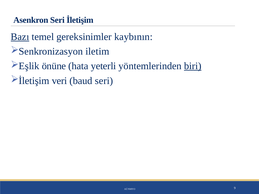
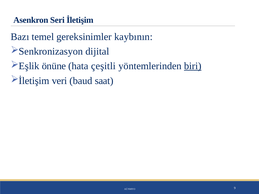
Bazı underline: present -> none
iletim: iletim -> dijital
yeterli: yeterli -> çeşitli
baud seri: seri -> saat
